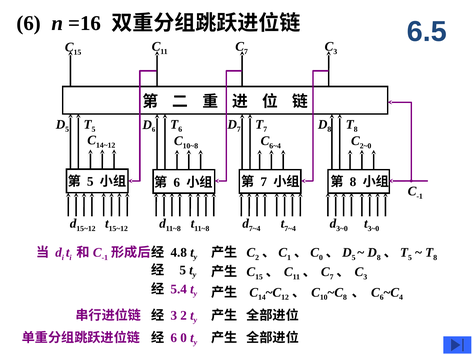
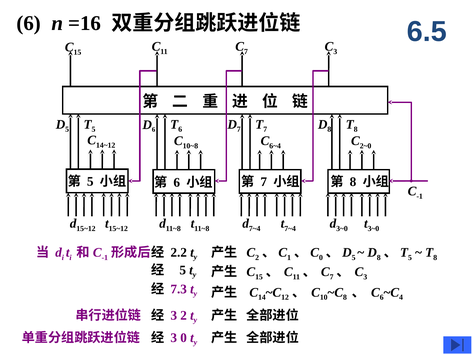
4.8: 4.8 -> 2.2
5.4: 5.4 -> 7.3
6 at (174, 338): 6 -> 3
